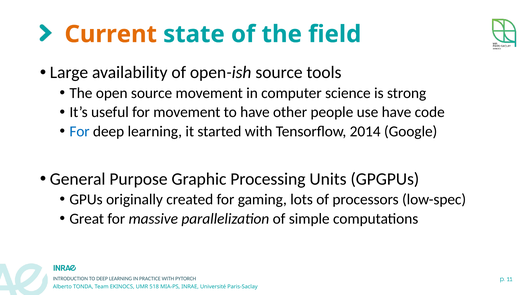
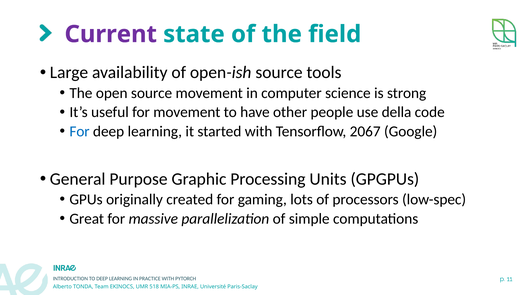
Current colour: orange -> purple
use have: have -> della
2014: 2014 -> 2067
